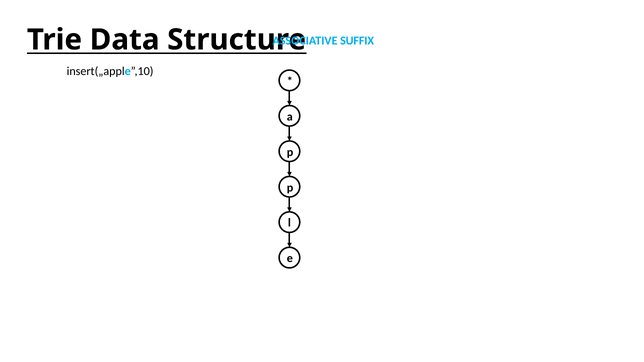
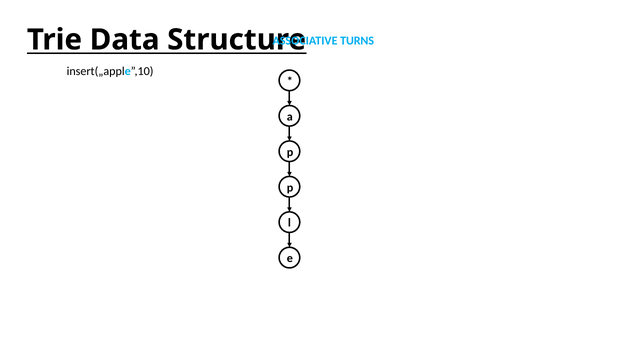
SUFFIX: SUFFIX -> TURNS
